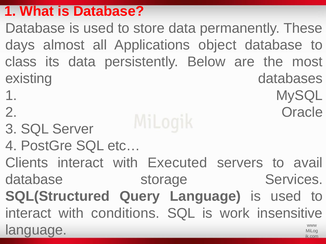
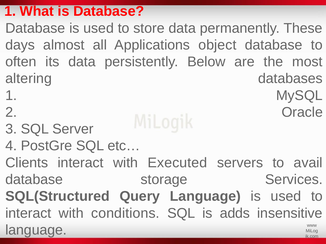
class: class -> often
existing: existing -> altering
work: work -> adds
